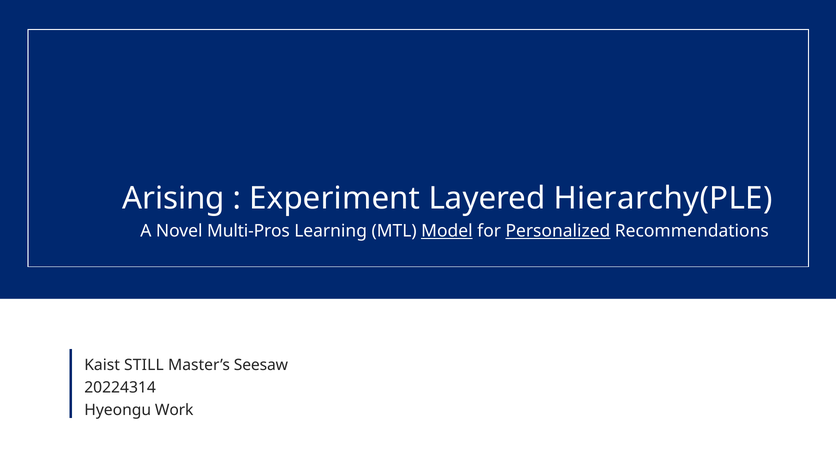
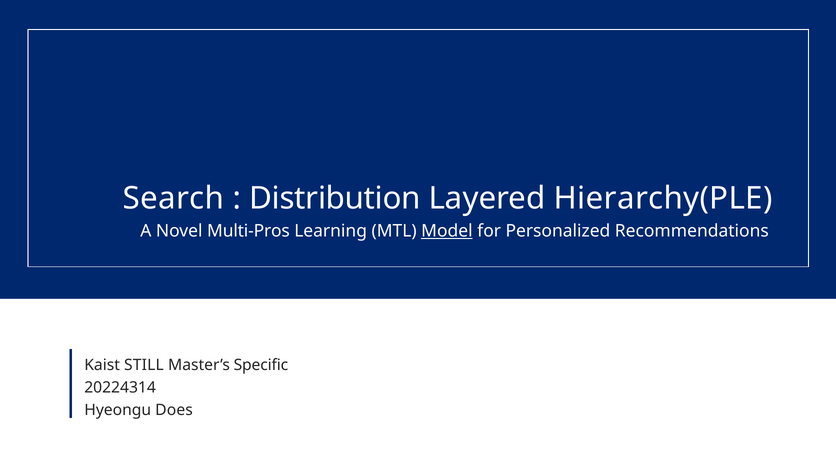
Arising: Arising -> Search
Experiment: Experiment -> Distribution
Personalized underline: present -> none
Seesaw: Seesaw -> Specific
Work: Work -> Does
